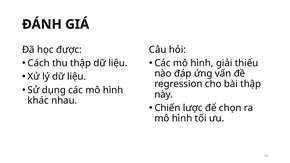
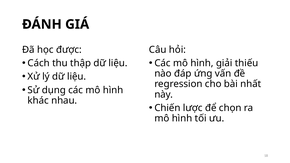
bài thập: thập -> nhất
